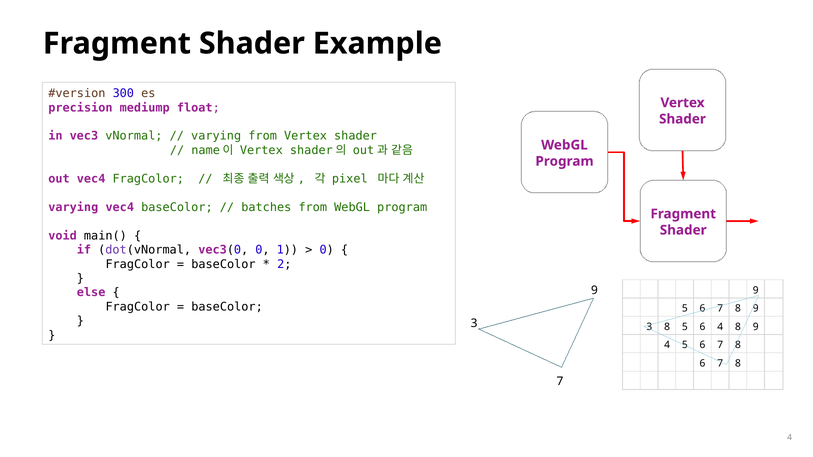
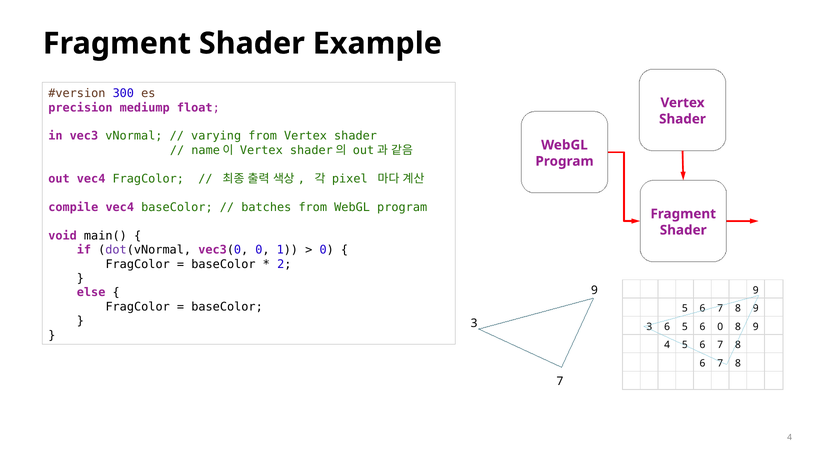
varying at (73, 207): varying -> compile
3 8: 8 -> 6
6 4: 4 -> 0
